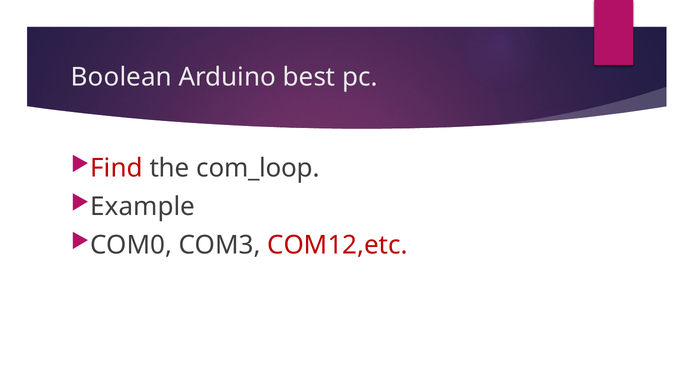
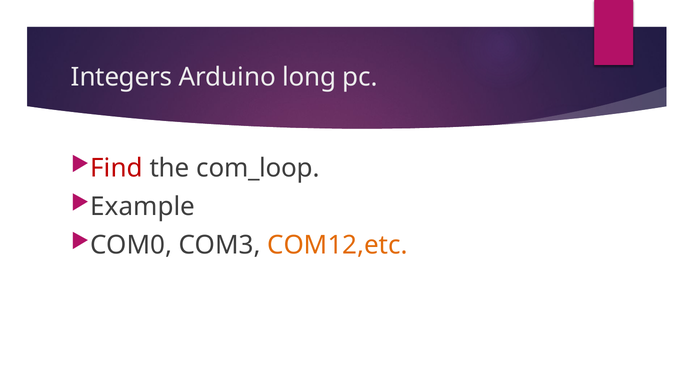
Boolean: Boolean -> Integers
best: best -> long
COM12,etc colour: red -> orange
